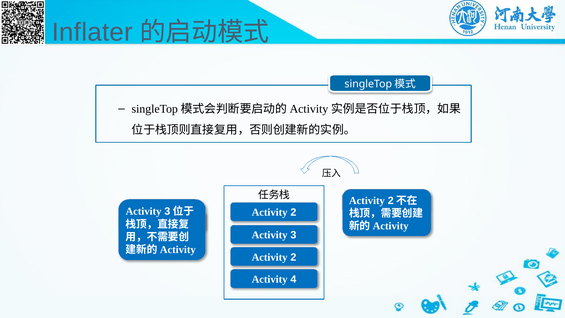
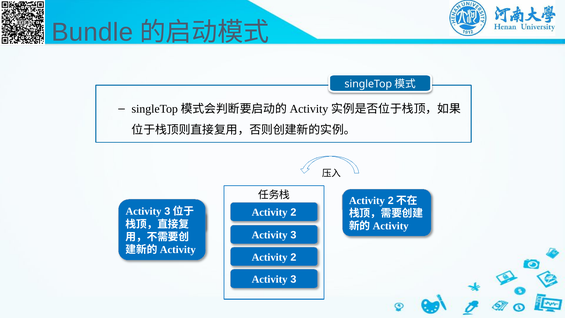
Inflater: Inflater -> Bundle
4 at (293, 279): 4 -> 3
